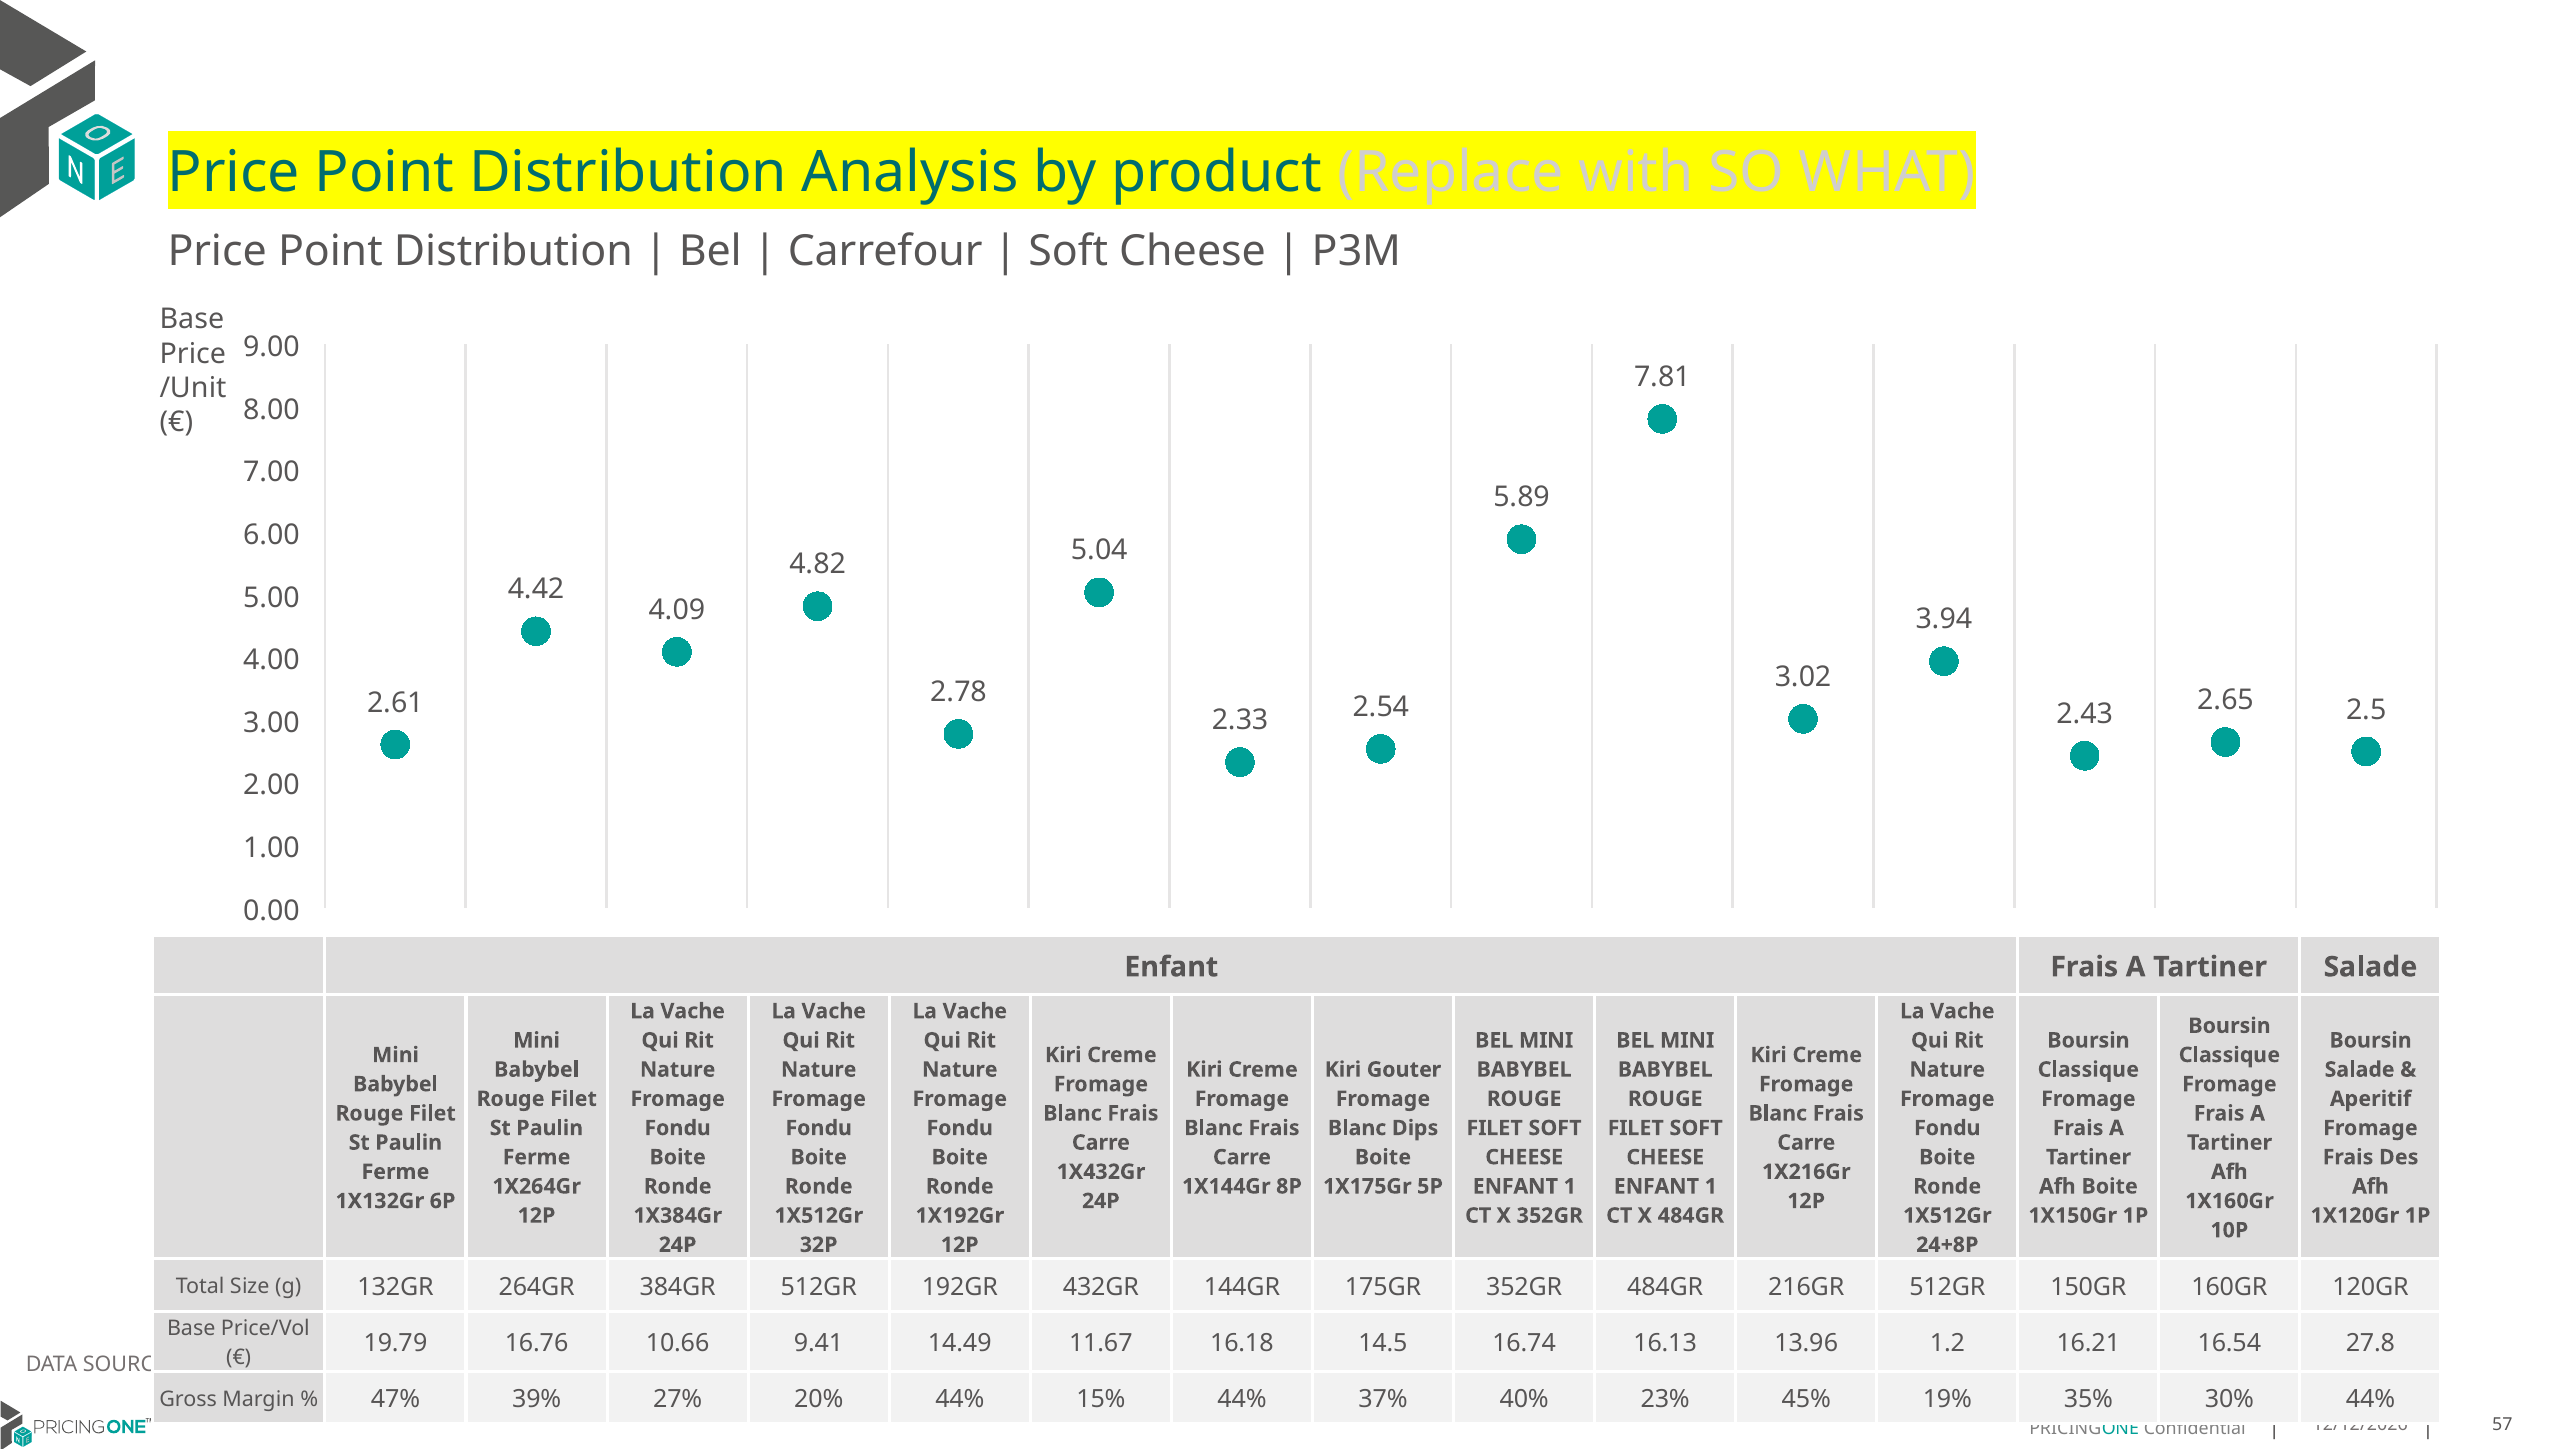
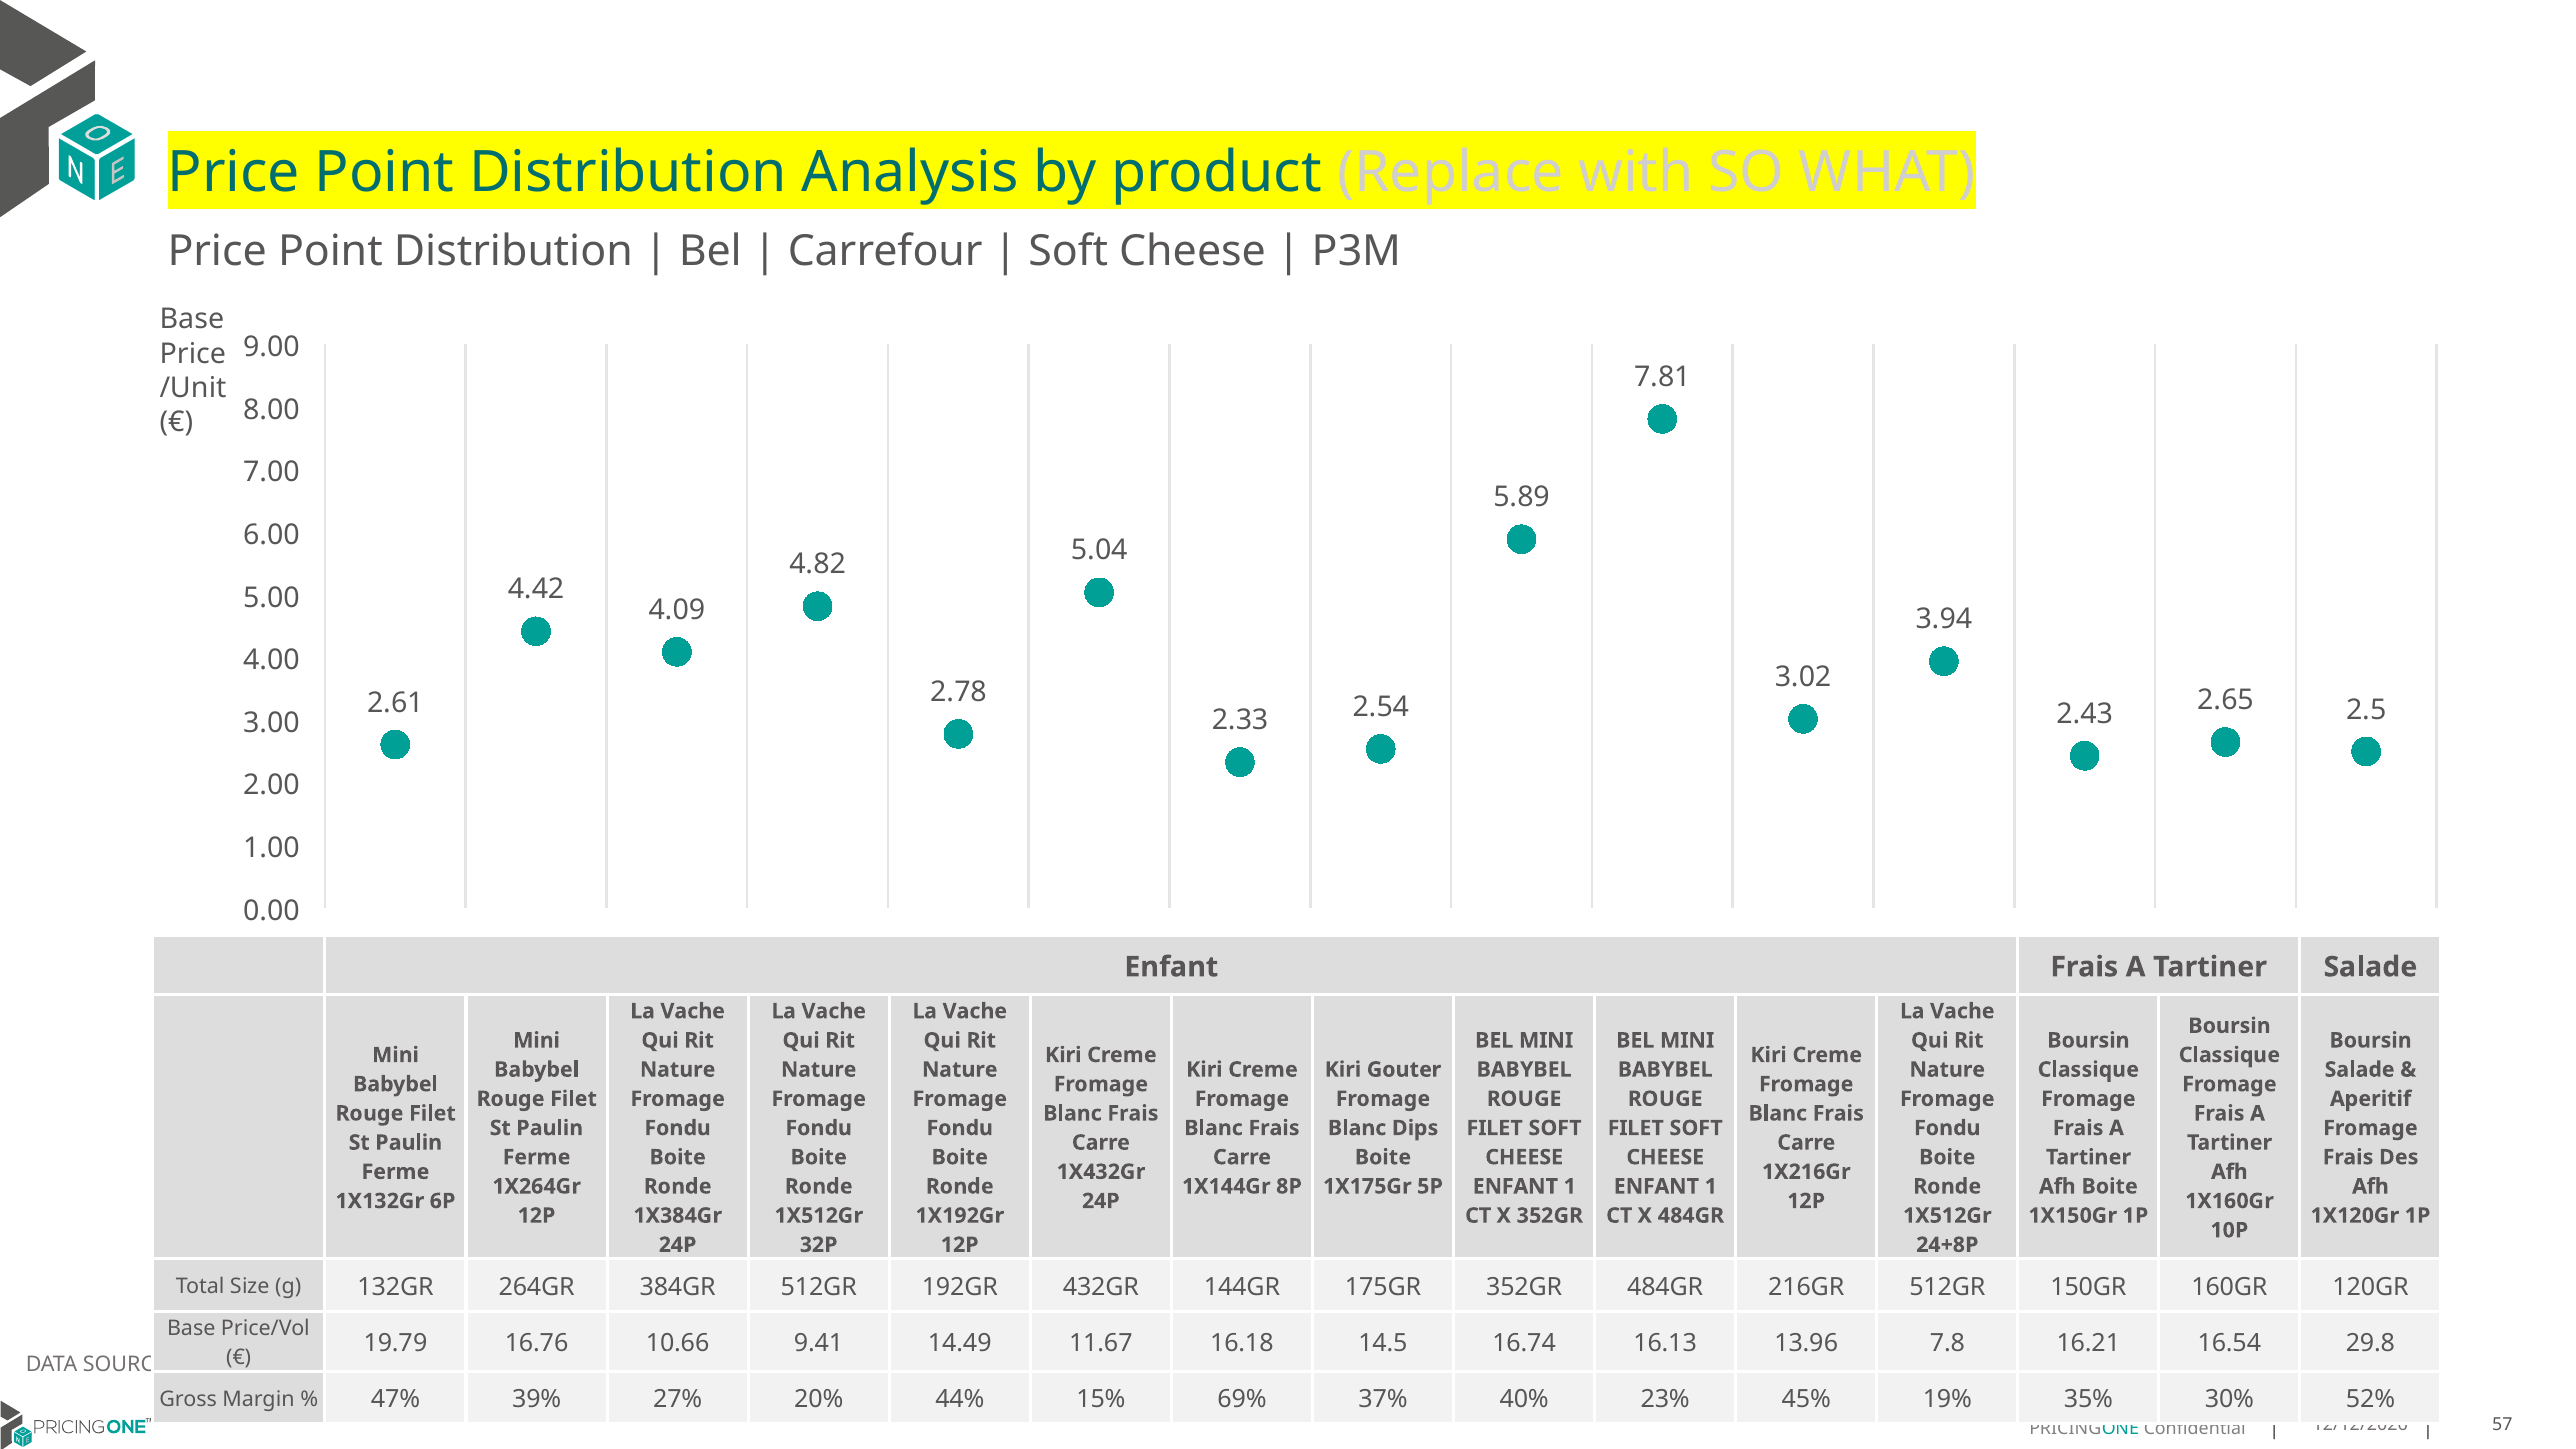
1.2: 1.2 -> 7.8
27.8: 27.8 -> 29.8
15% 44%: 44% -> 69%
30% 44%: 44% -> 52%
